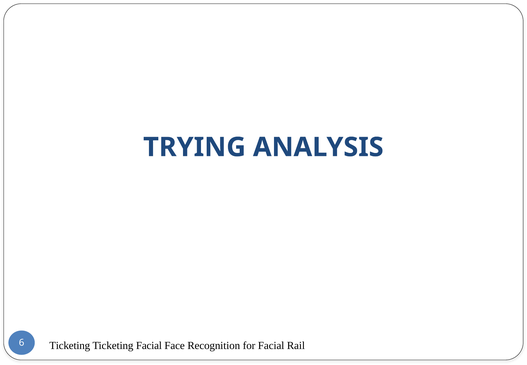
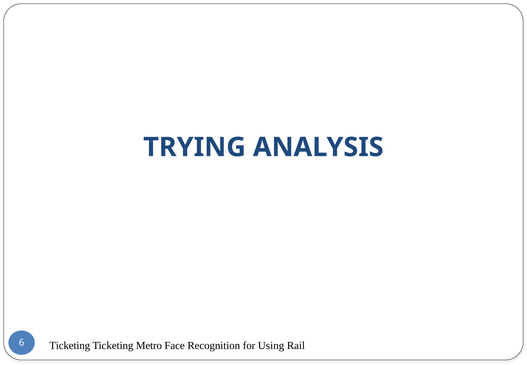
Ticketing Facial: Facial -> Metro
for Facial: Facial -> Using
